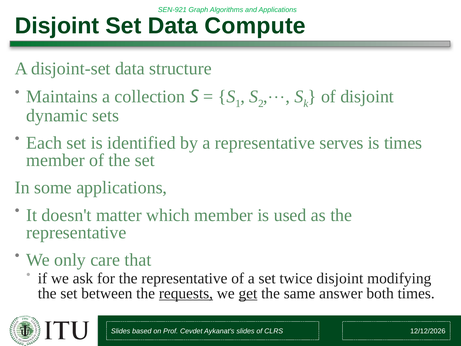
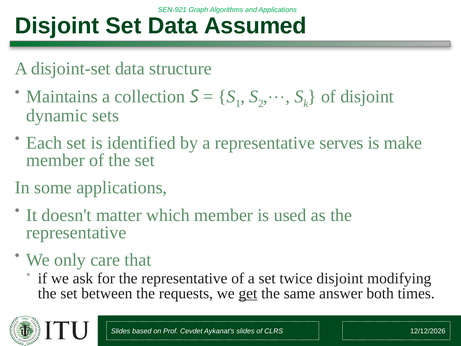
Compute: Compute -> Assumed
is times: times -> make
requests underline: present -> none
